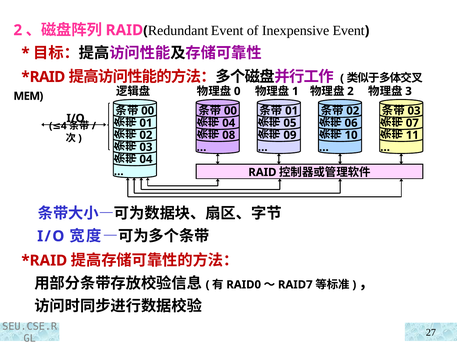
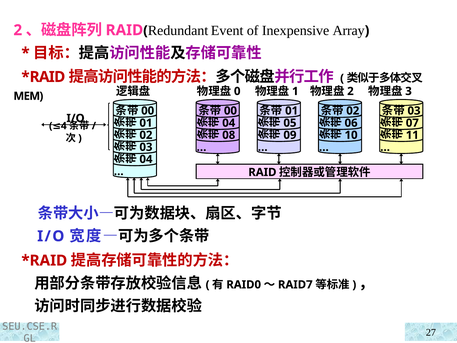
Inexpensive Event: Event -> Array
